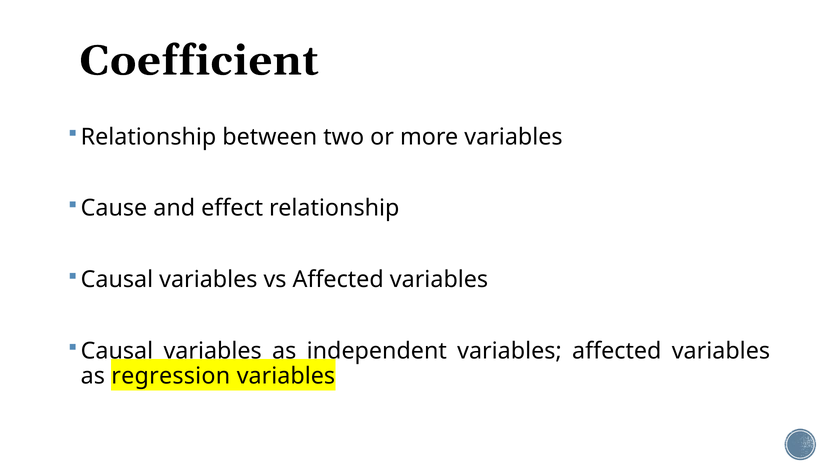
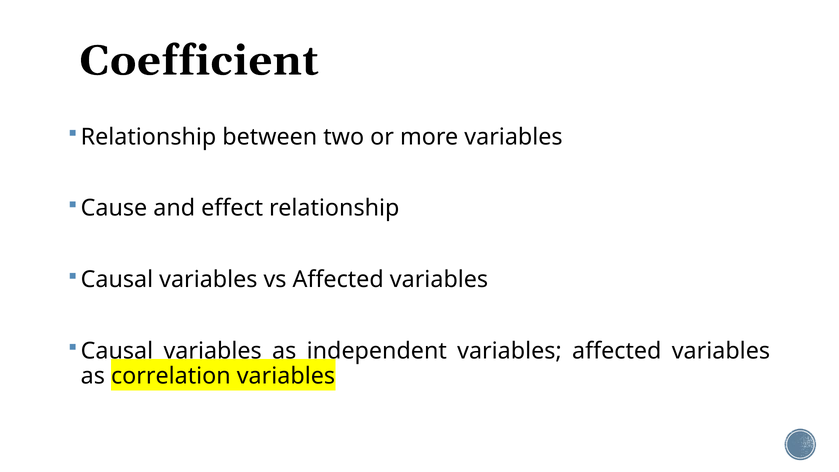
regression: regression -> correlation
